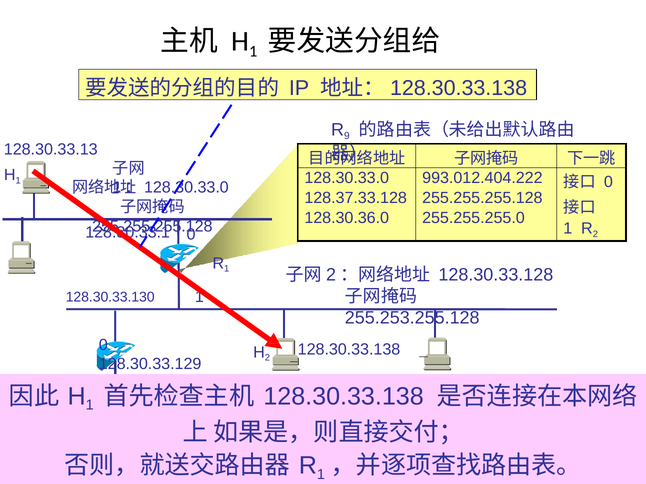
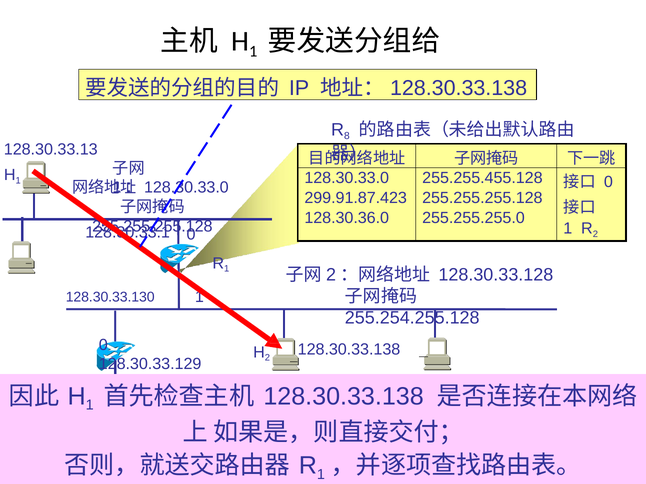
9: 9 -> 8
993.012.404.222: 993.012.404.222 -> 255.255.455.128
128.37.33.128: 128.37.33.128 -> 299.91.87.423
255.253.255.128: 255.253.255.128 -> 255.254.255.128
